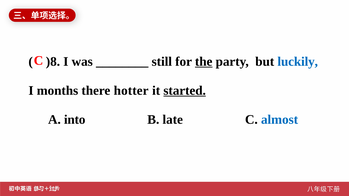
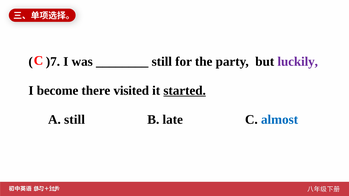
)8: )8 -> )7
the underline: present -> none
luckily colour: blue -> purple
months: months -> become
hotter: hotter -> visited
A into: into -> still
